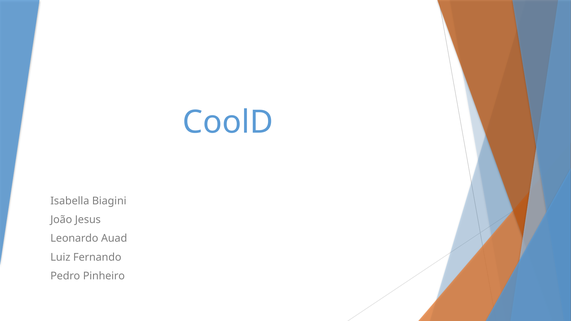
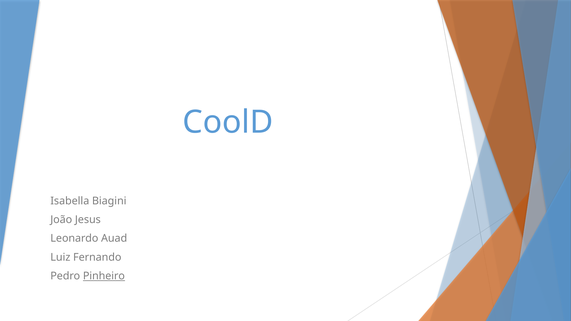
Pinheiro at (104, 276) underline: none -> present
